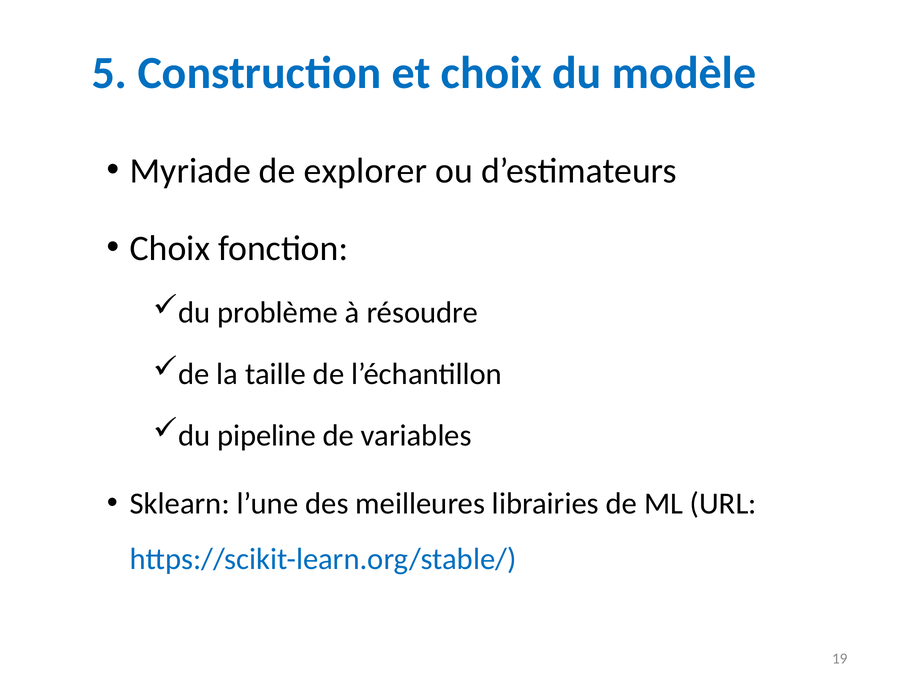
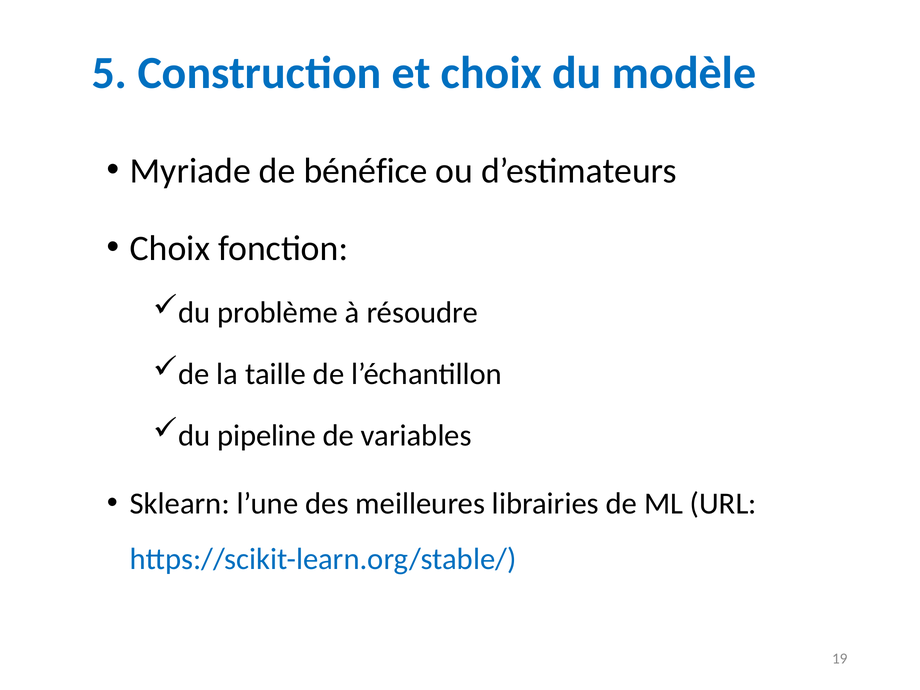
explorer: explorer -> bénéfice
